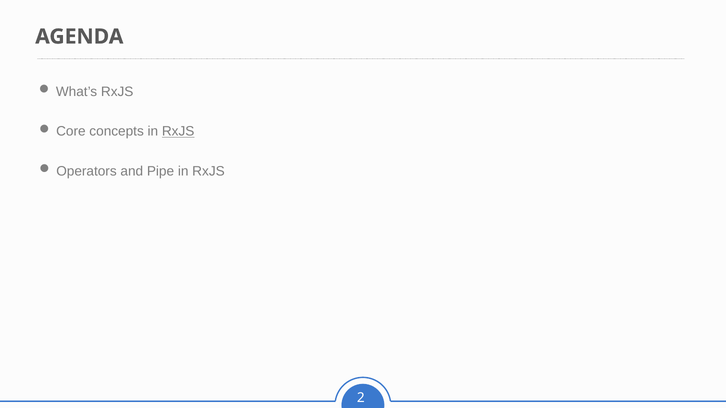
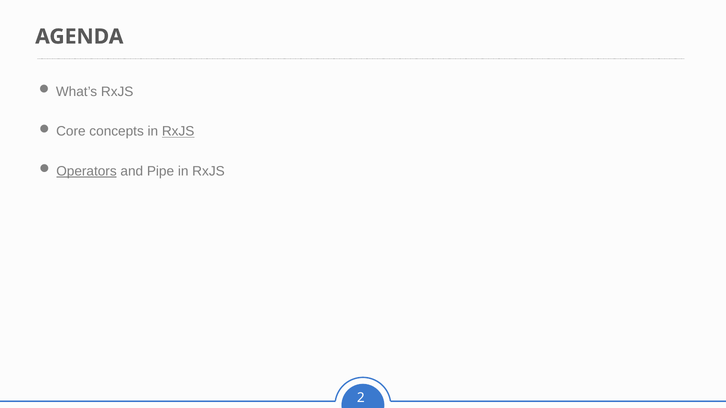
Operators underline: none -> present
